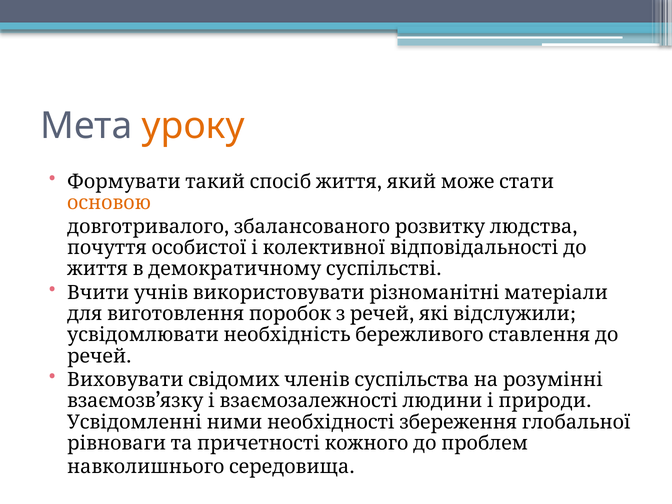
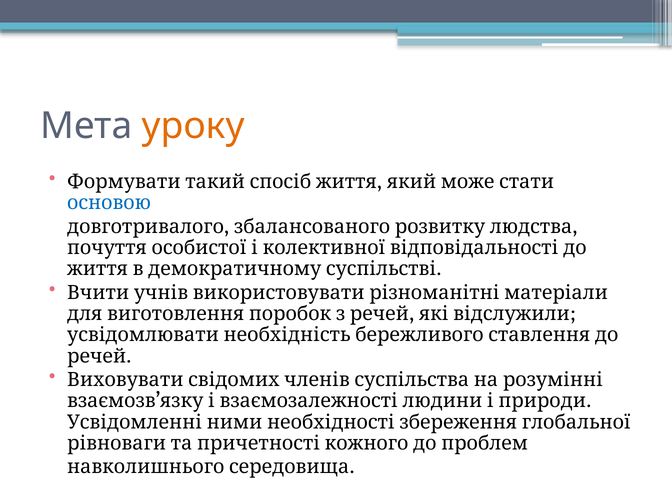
основою colour: orange -> blue
